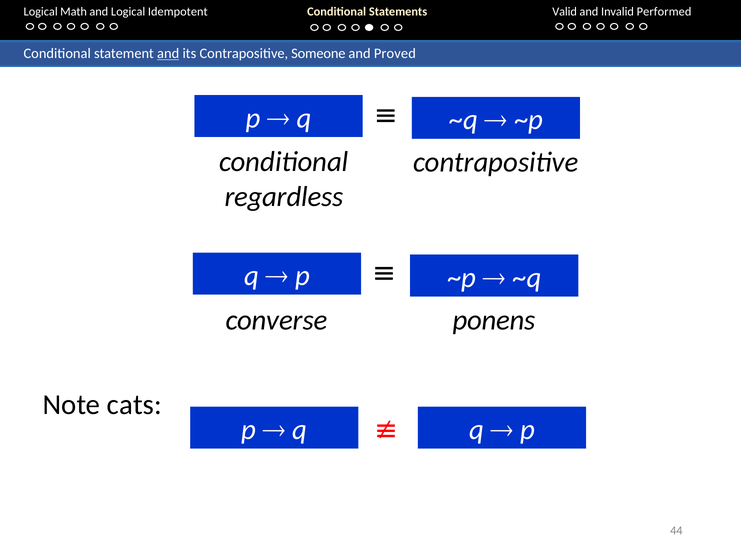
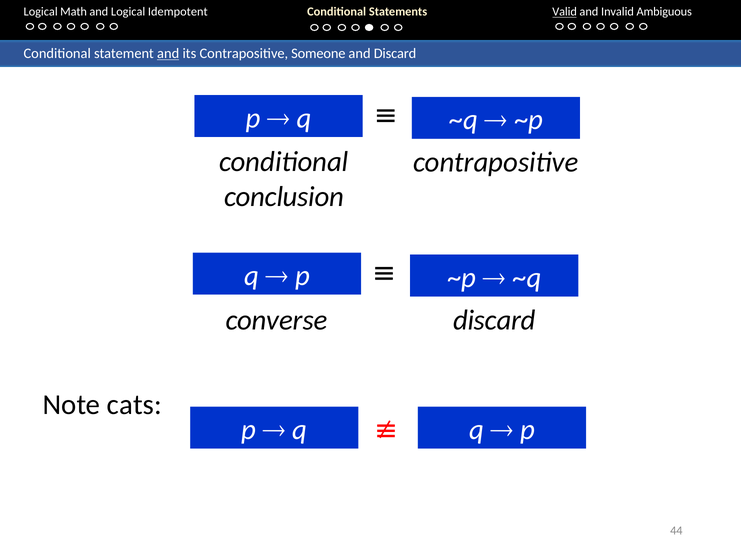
Valid underline: none -> present
Performed: Performed -> Ambiguous
and Proved: Proved -> Discard
regardless: regardless -> conclusion
ponens at (494, 320): ponens -> discard
